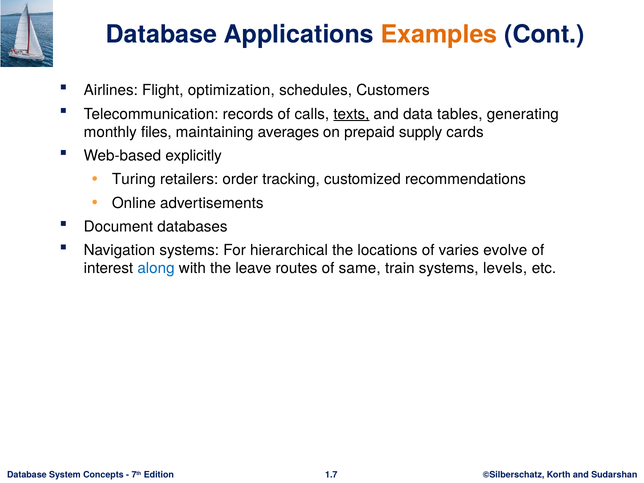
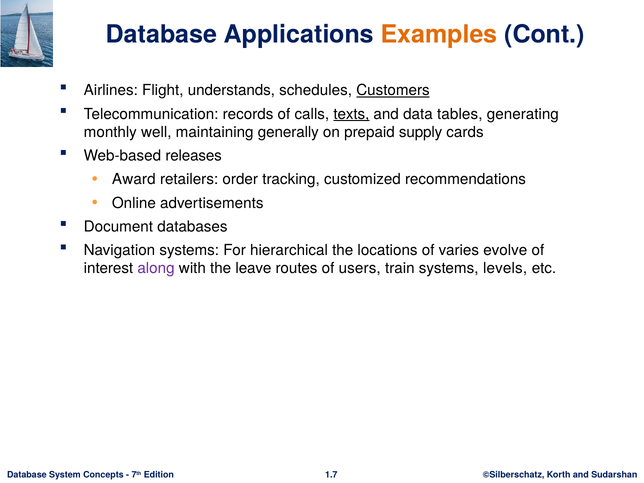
optimization: optimization -> understands
Customers underline: none -> present
files: files -> well
averages: averages -> generally
explicitly: explicitly -> releases
Turing: Turing -> Award
along colour: blue -> purple
same: same -> users
